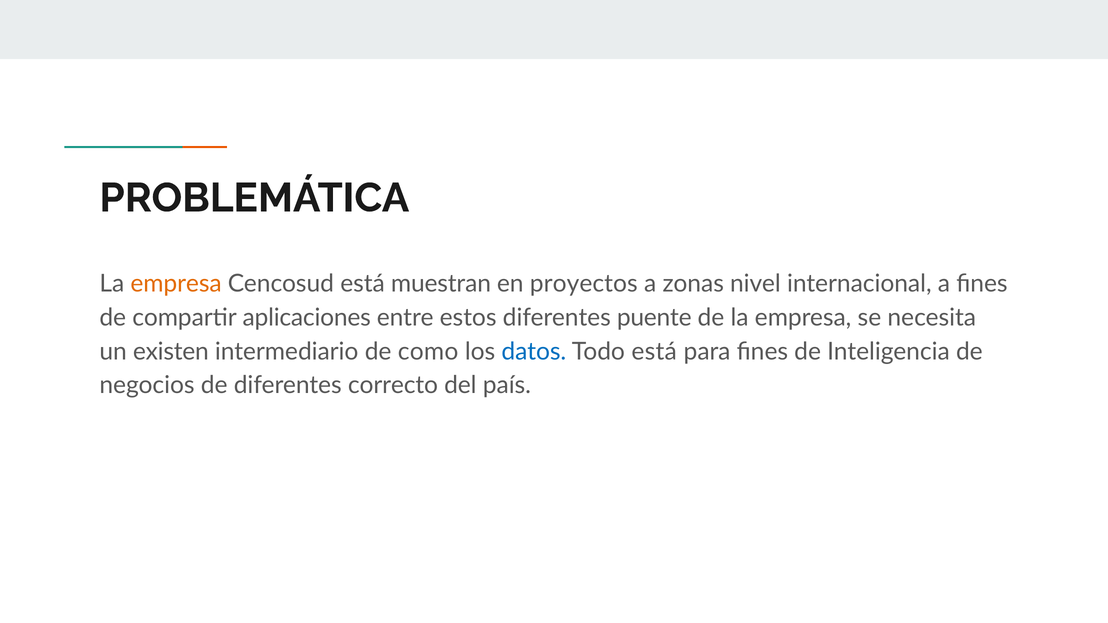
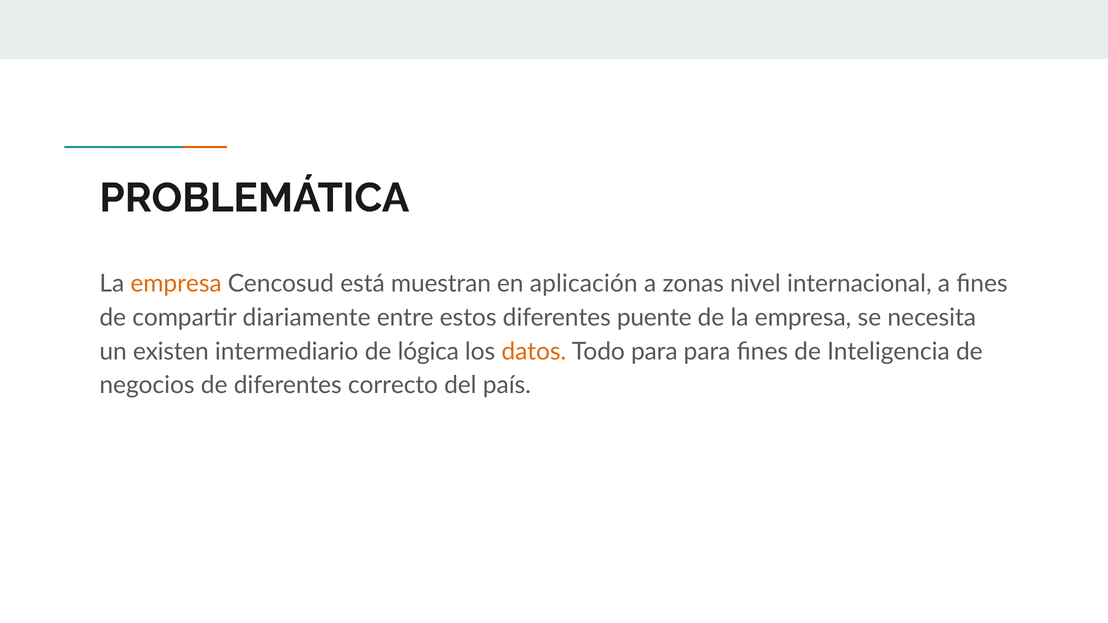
proyectos: proyectos -> aplicación
aplicaciones: aplicaciones -> diariamente
como: como -> lógica
datos colour: blue -> orange
Todo está: está -> para
